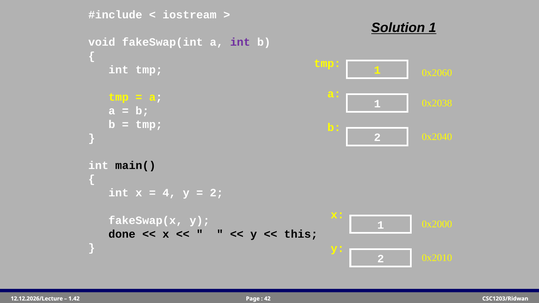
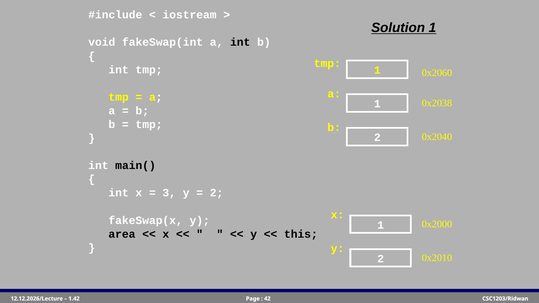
int at (240, 42) colour: purple -> black
4: 4 -> 3
done: done -> area
